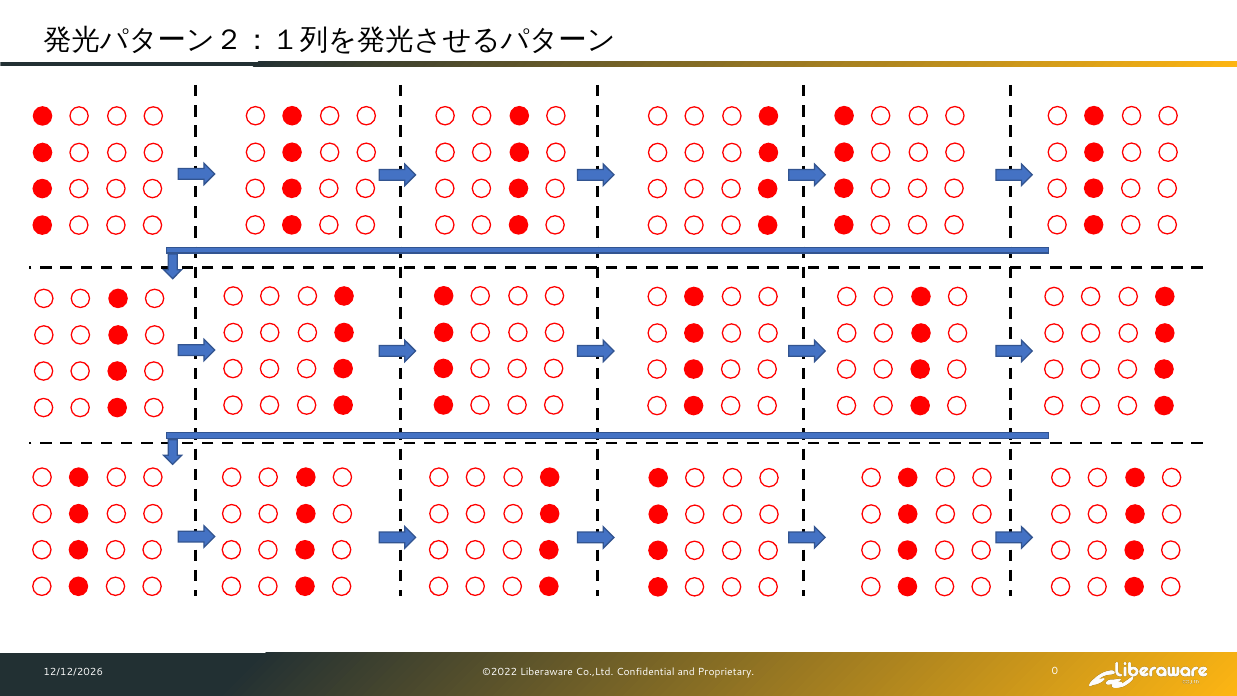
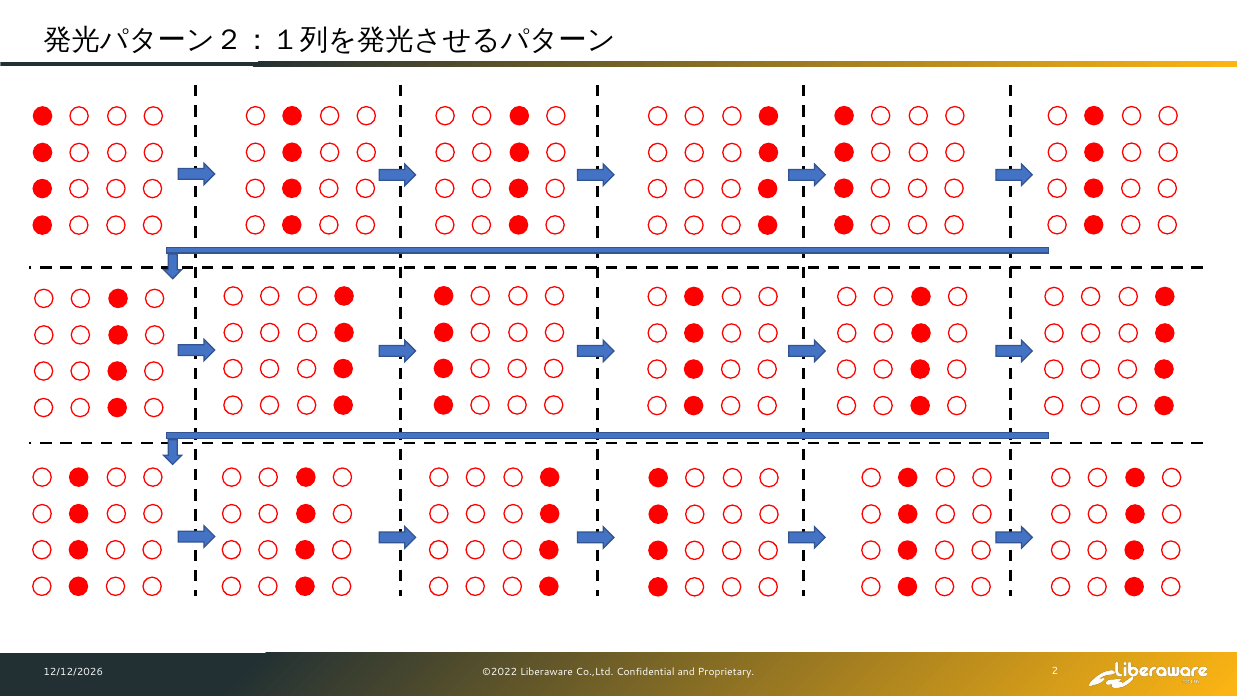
0: 0 -> 2
